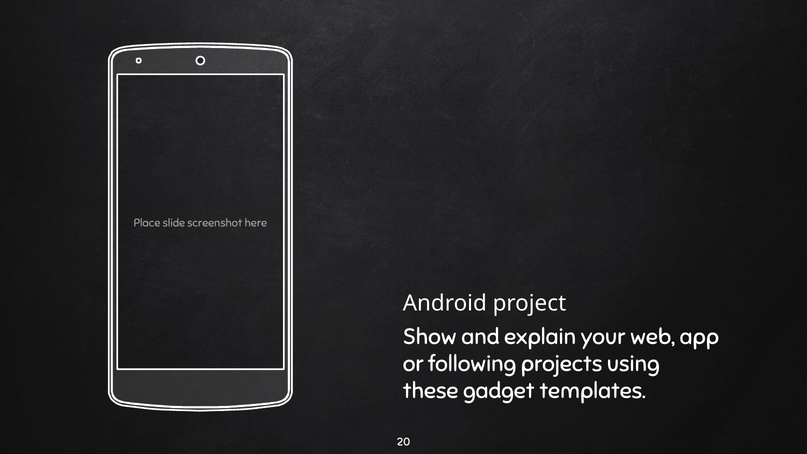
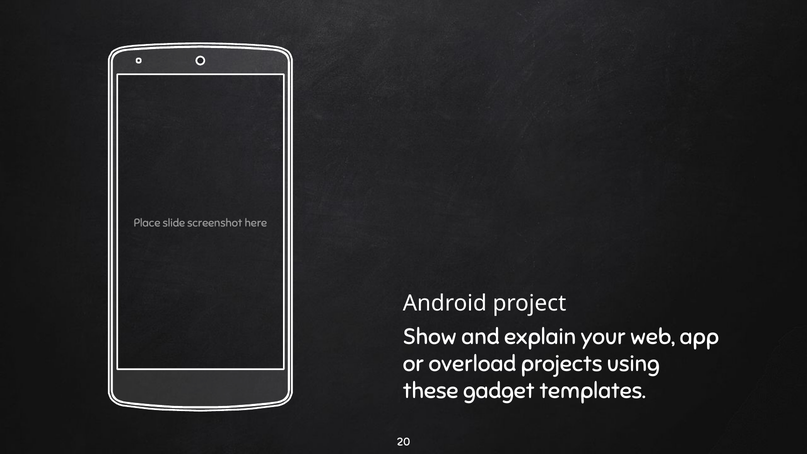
following: following -> overload
